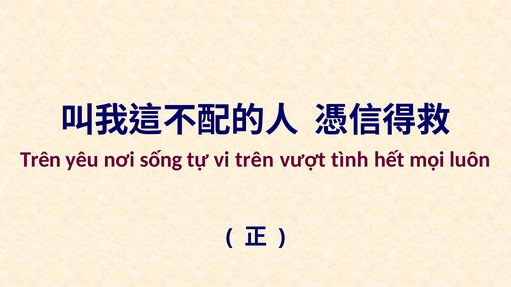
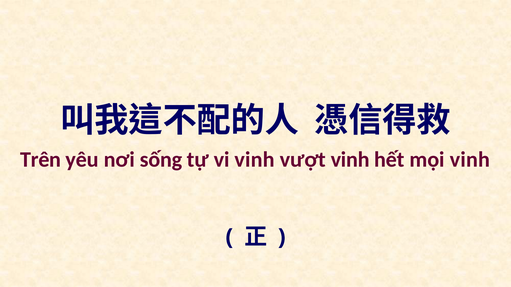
vi trên: trên -> vinh
vượt tình: tình -> vinh
mọi luôn: luôn -> vinh
